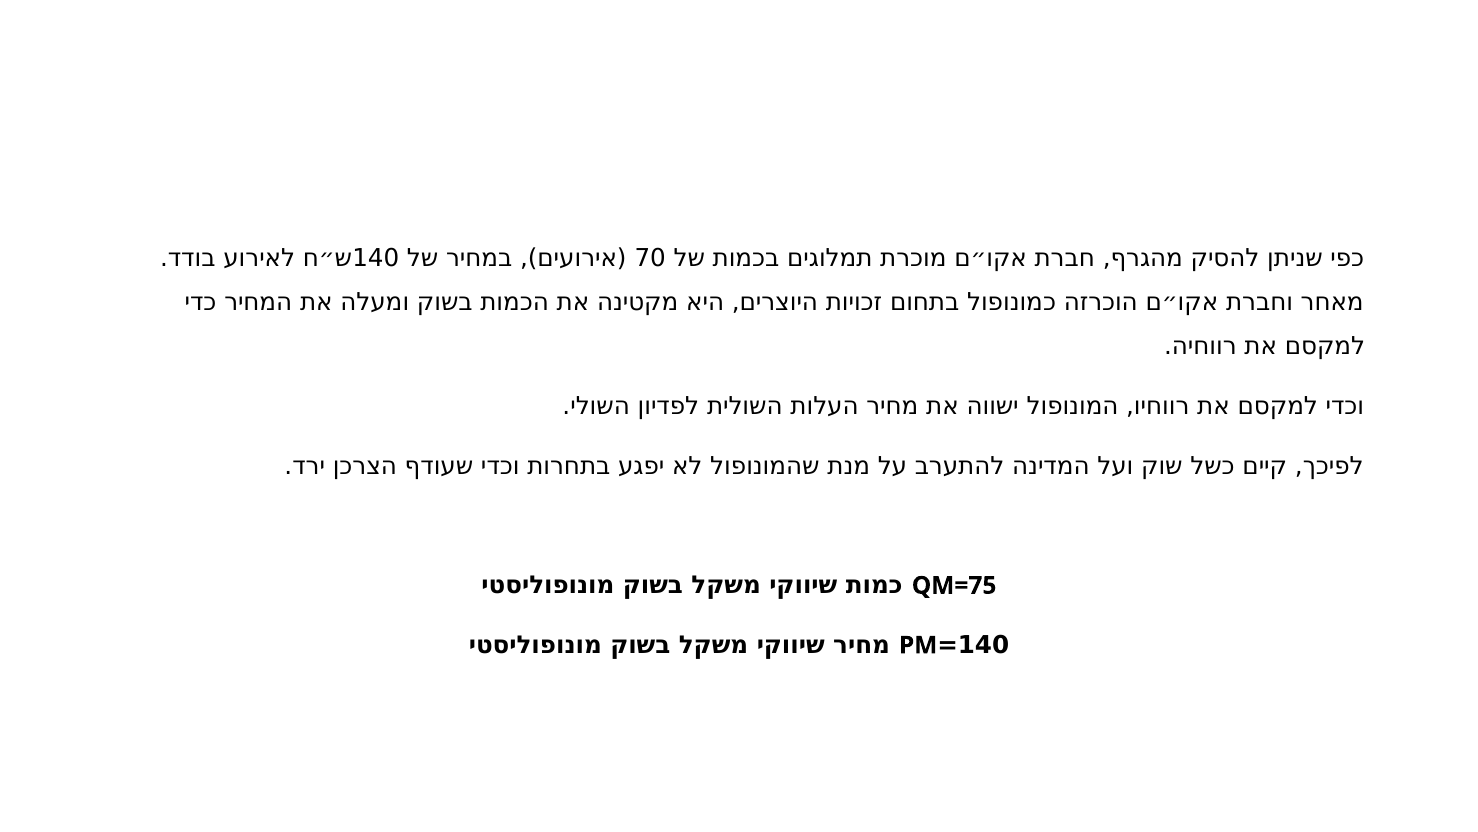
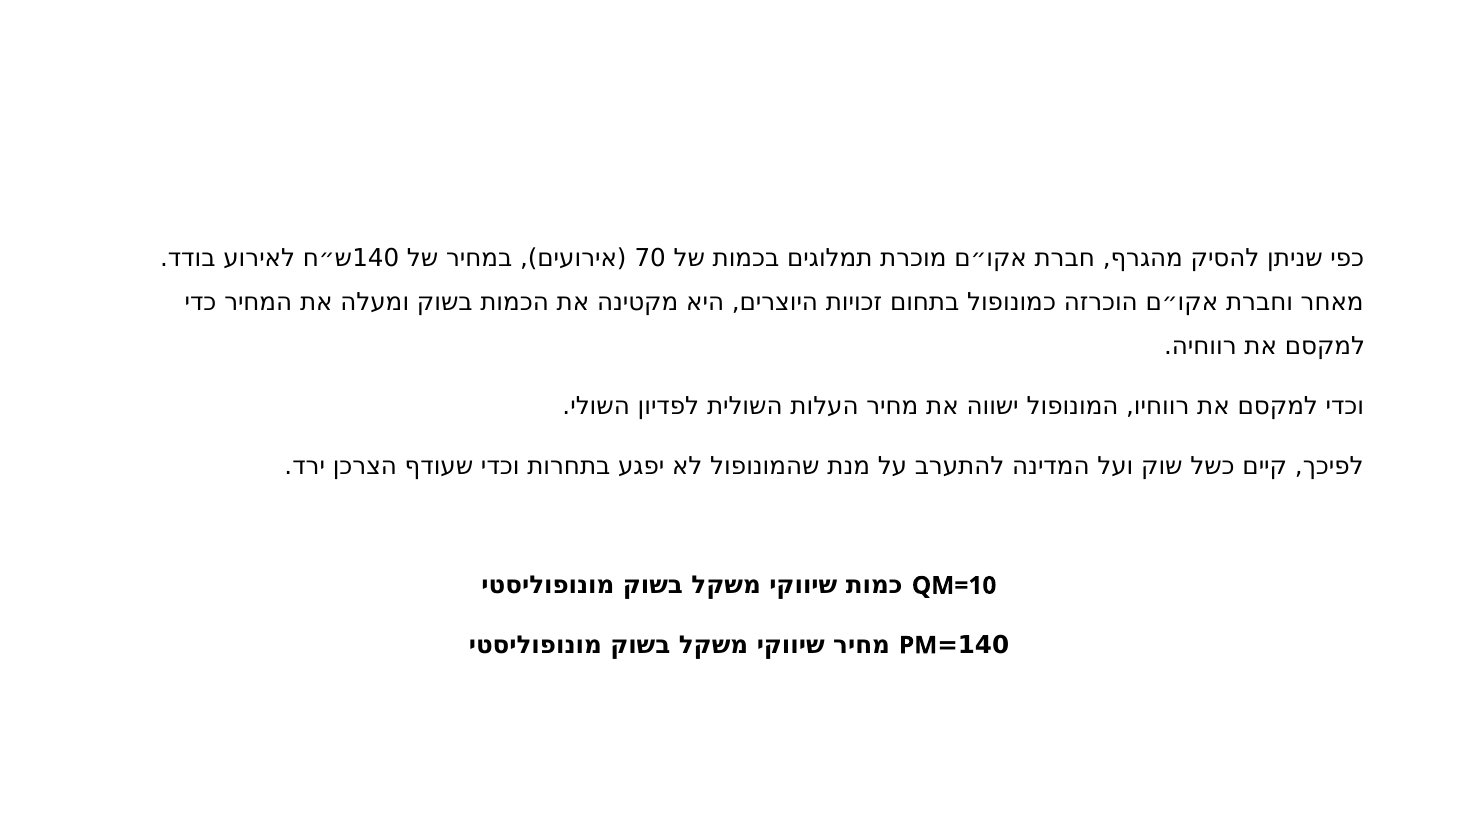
QM=75: QM=75 -> QM=10
